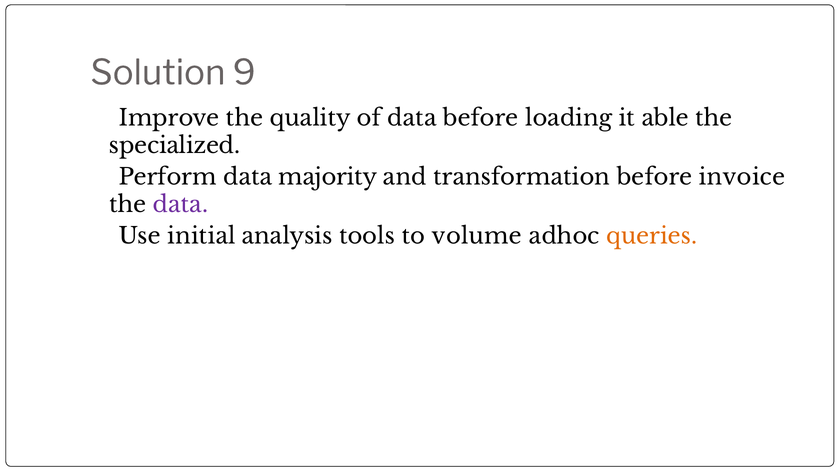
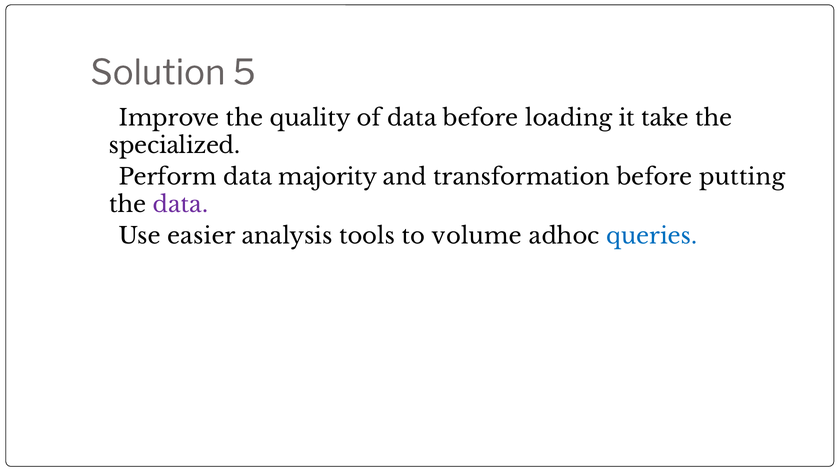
9: 9 -> 5
able: able -> take
invoice: invoice -> putting
initial: initial -> easier
queries colour: orange -> blue
